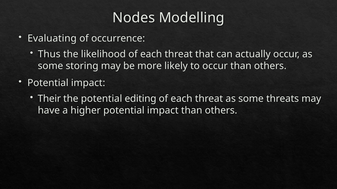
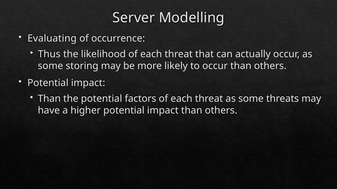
Nodes: Nodes -> Server
Their at (49, 99): Their -> Than
editing: editing -> factors
